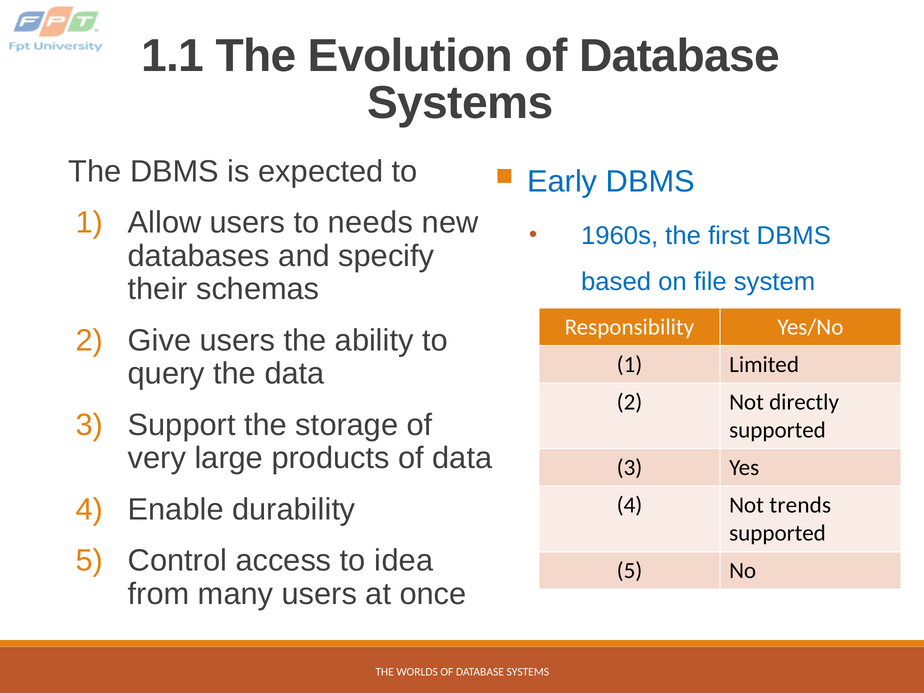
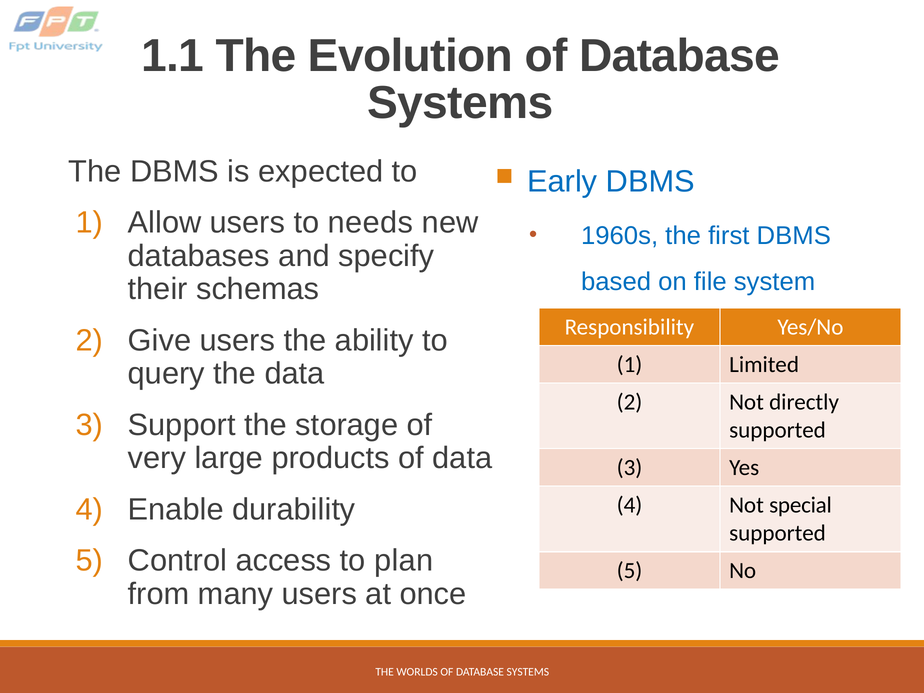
trends: trends -> special
idea: idea -> plan
